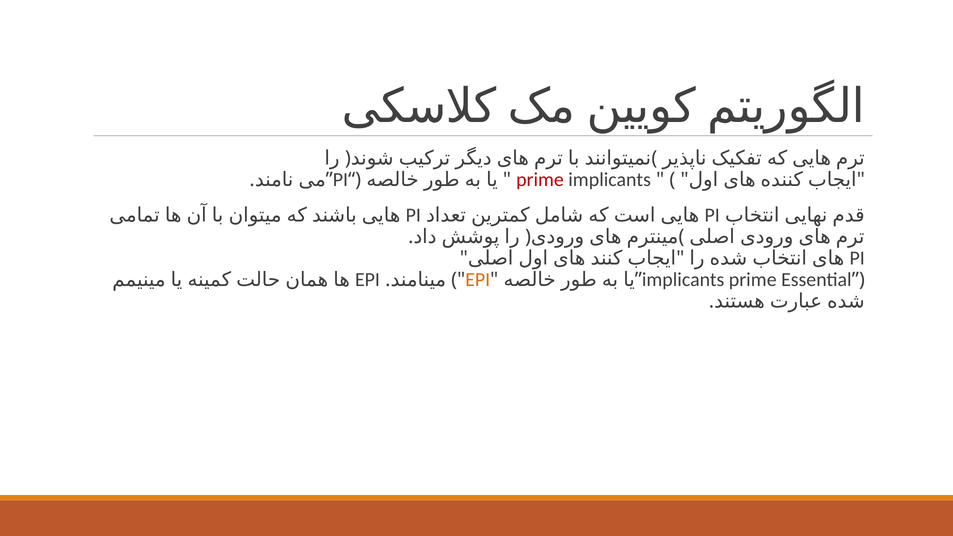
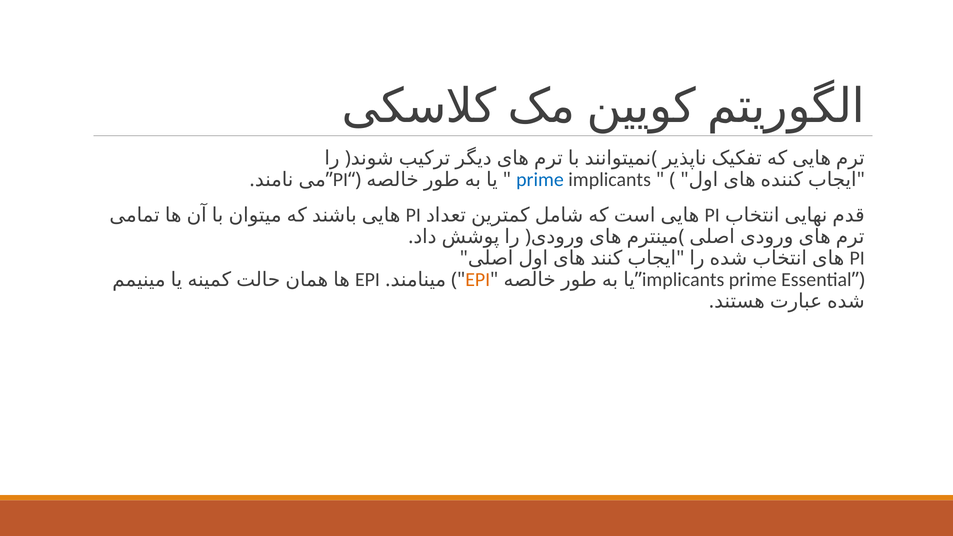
prime at (540, 180) colour: red -> blue
